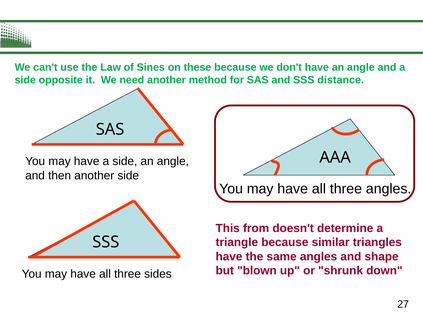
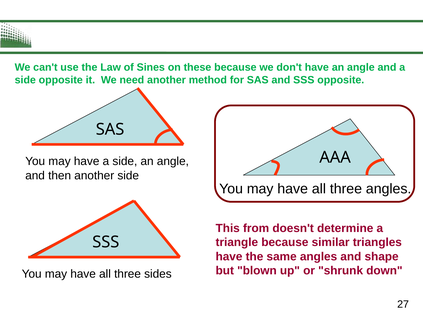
SSS distance: distance -> opposite
